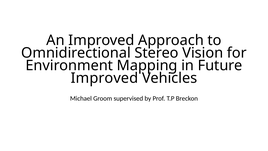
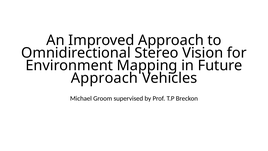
Improved at (104, 78): Improved -> Approach
